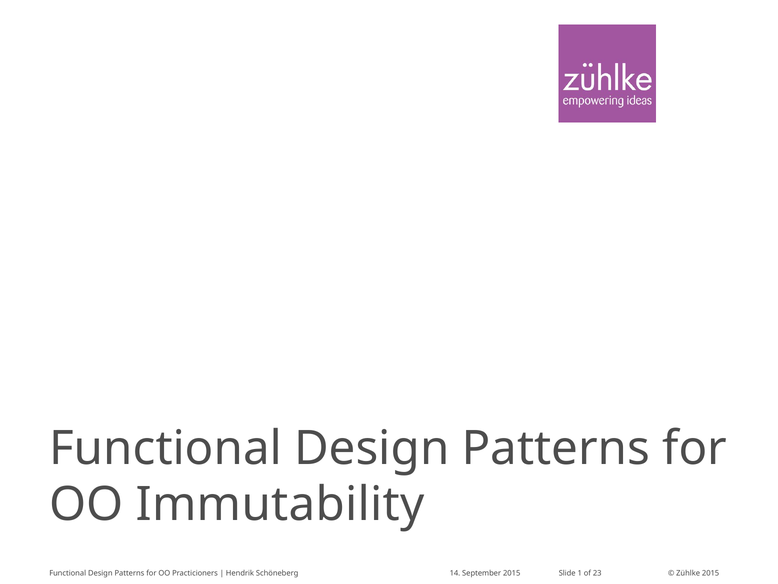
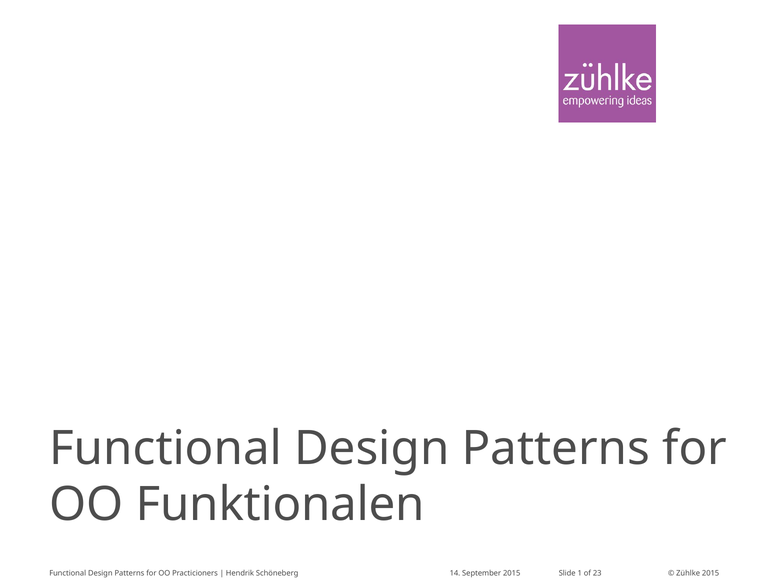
Immutability: Immutability -> Funktionalen
